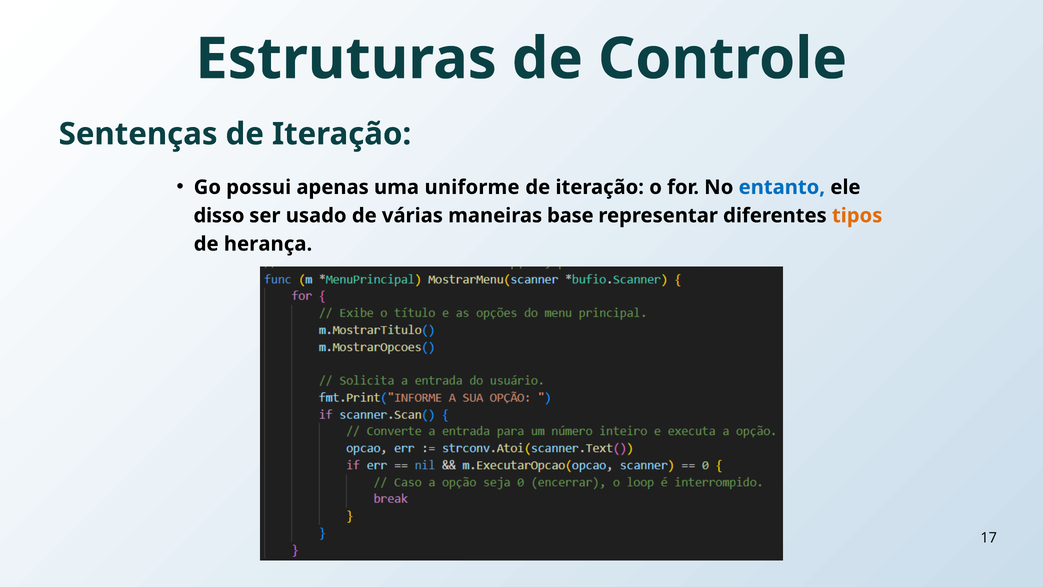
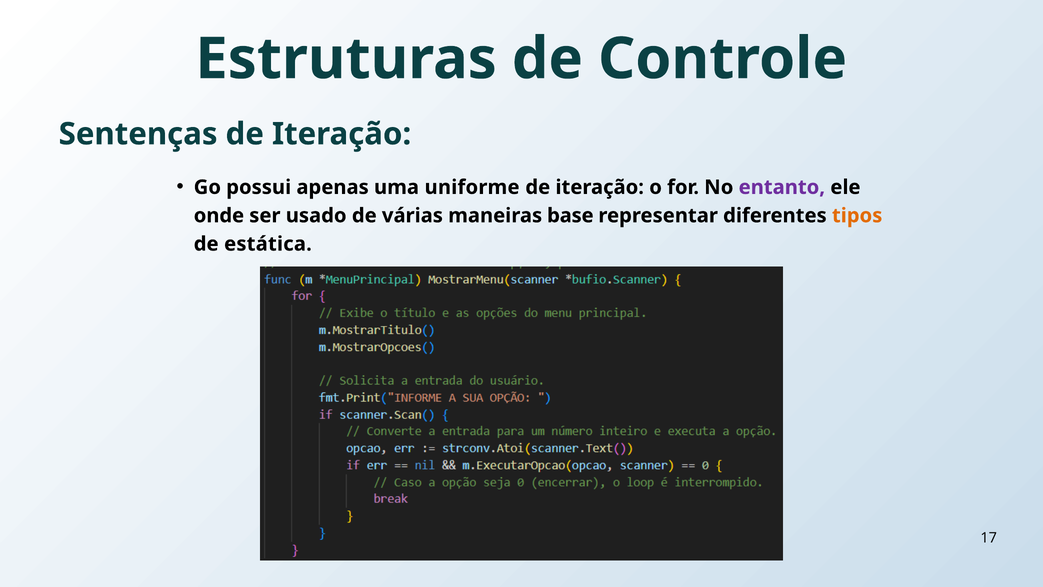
entanto colour: blue -> purple
disso: disso -> onde
herança: herança -> estática
